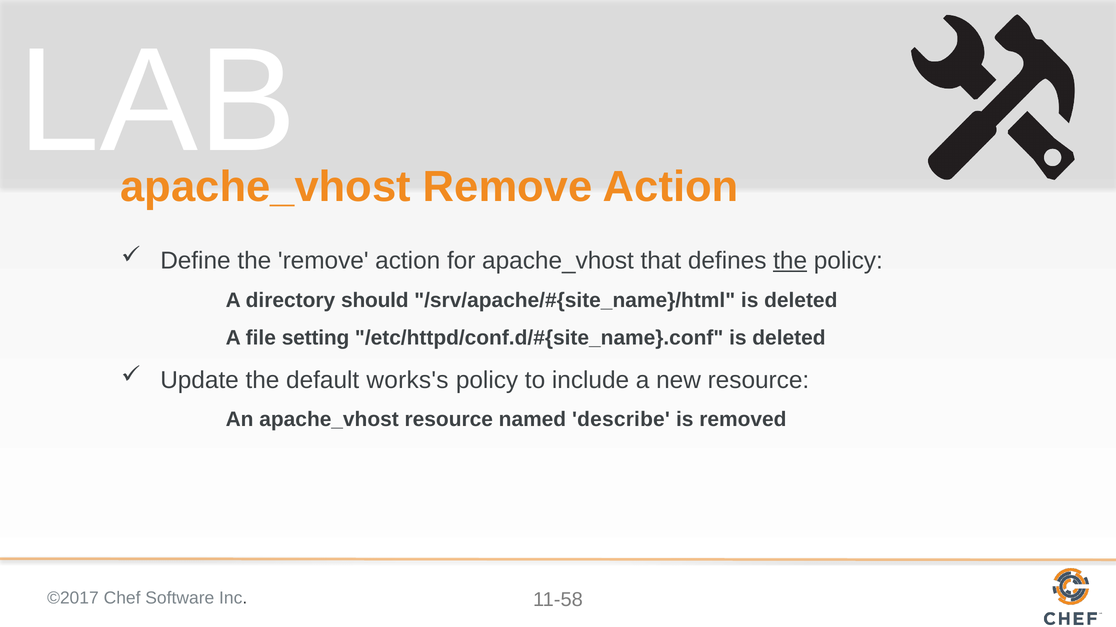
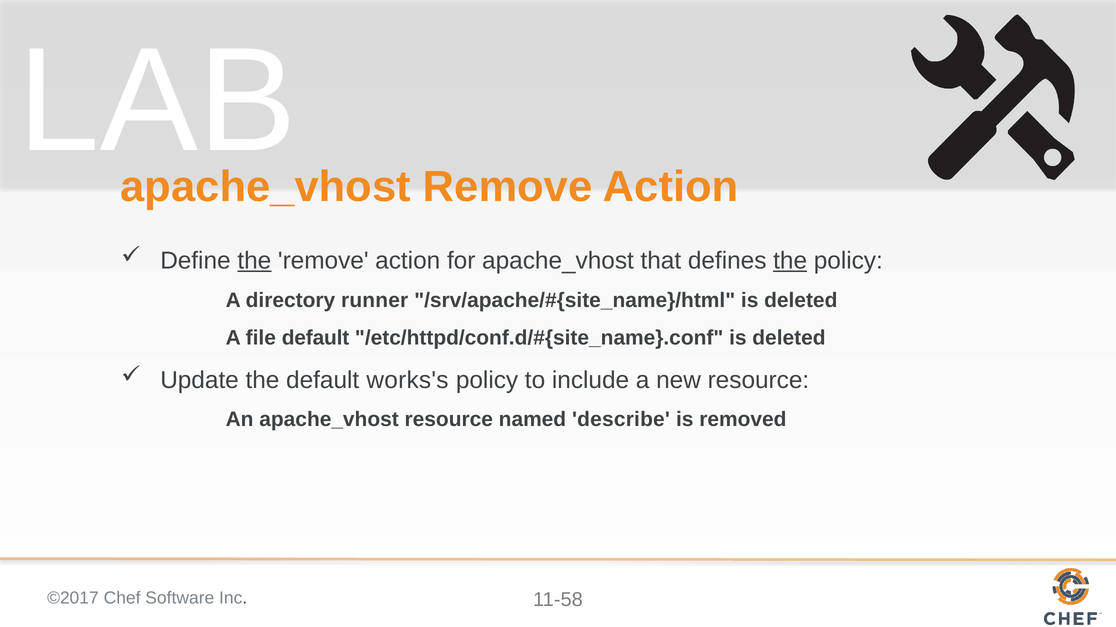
the at (254, 261) underline: none -> present
should: should -> runner
file setting: setting -> default
